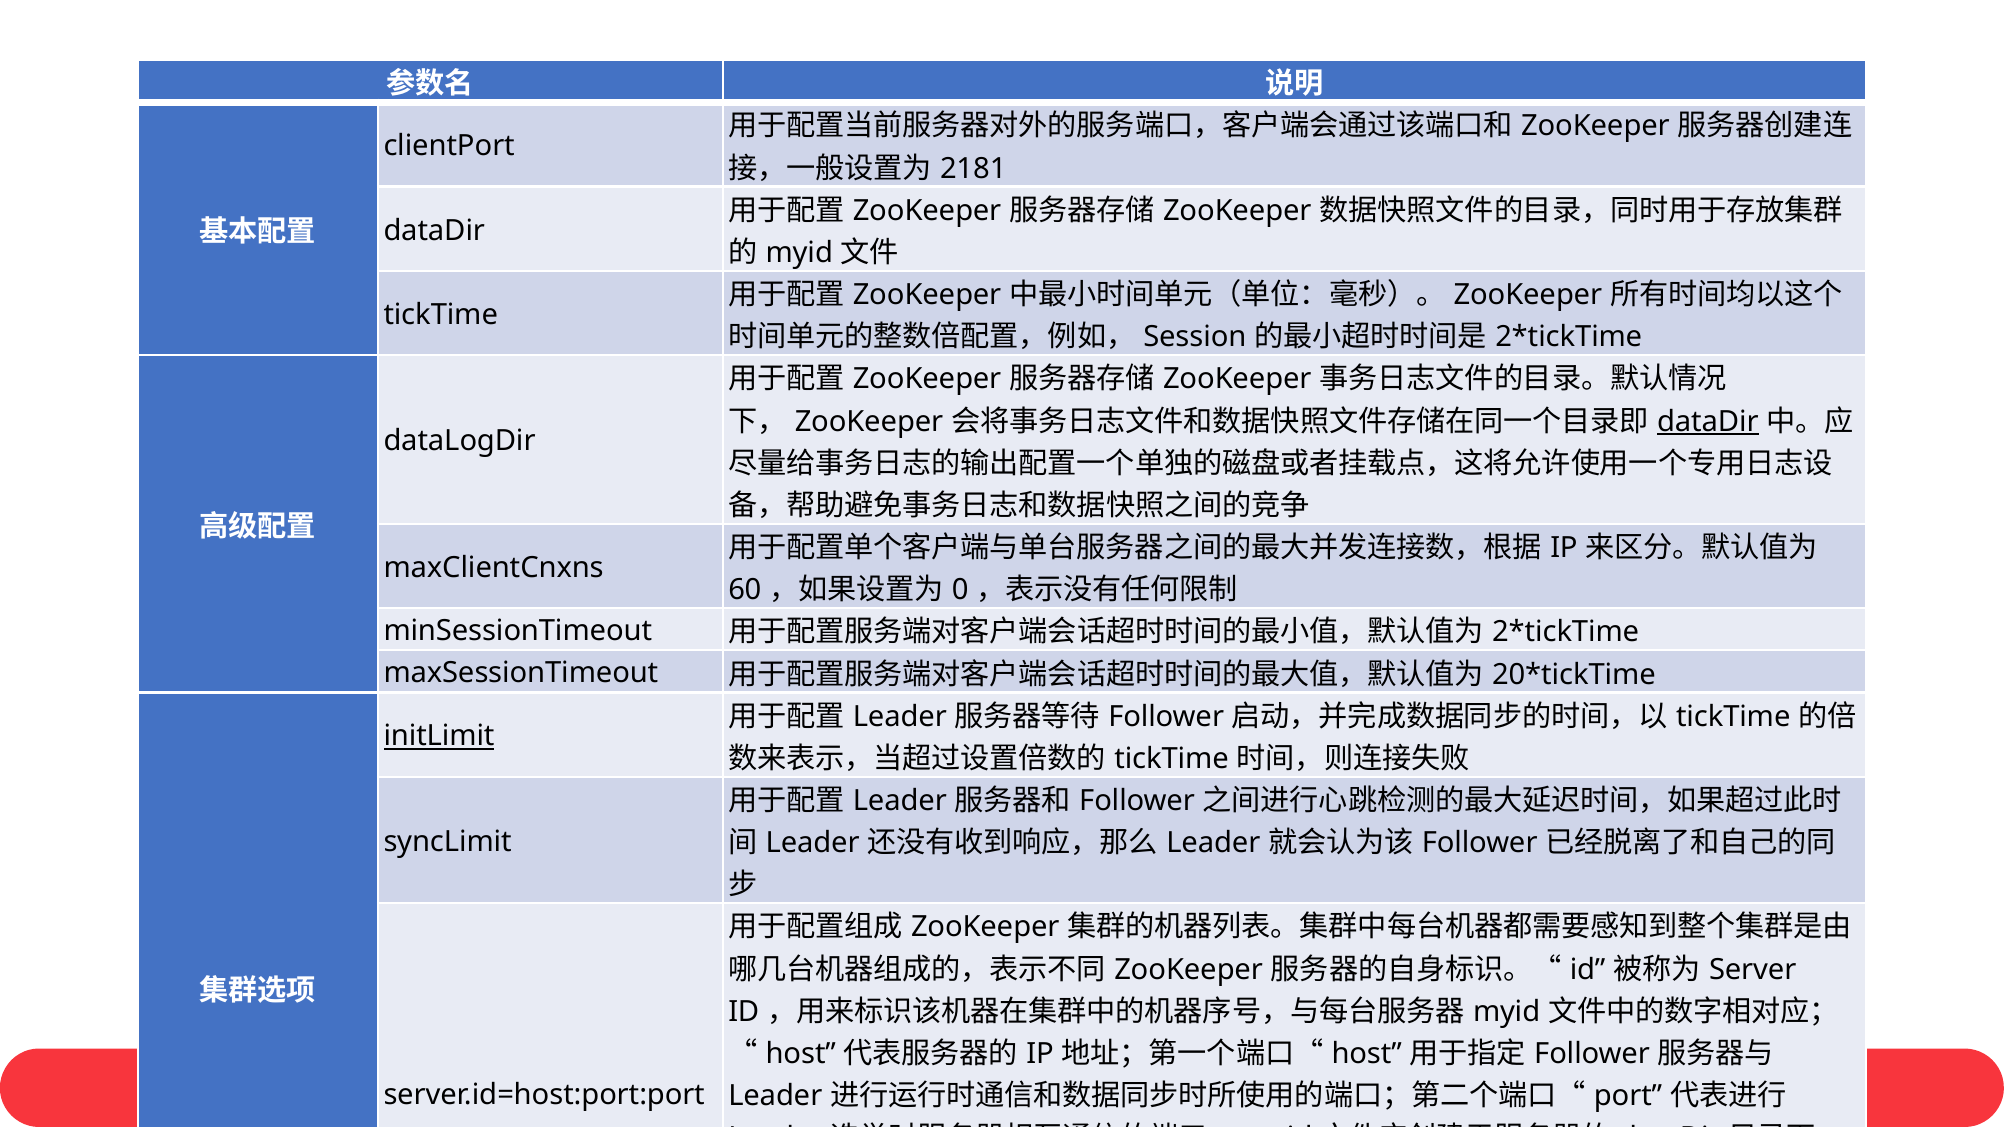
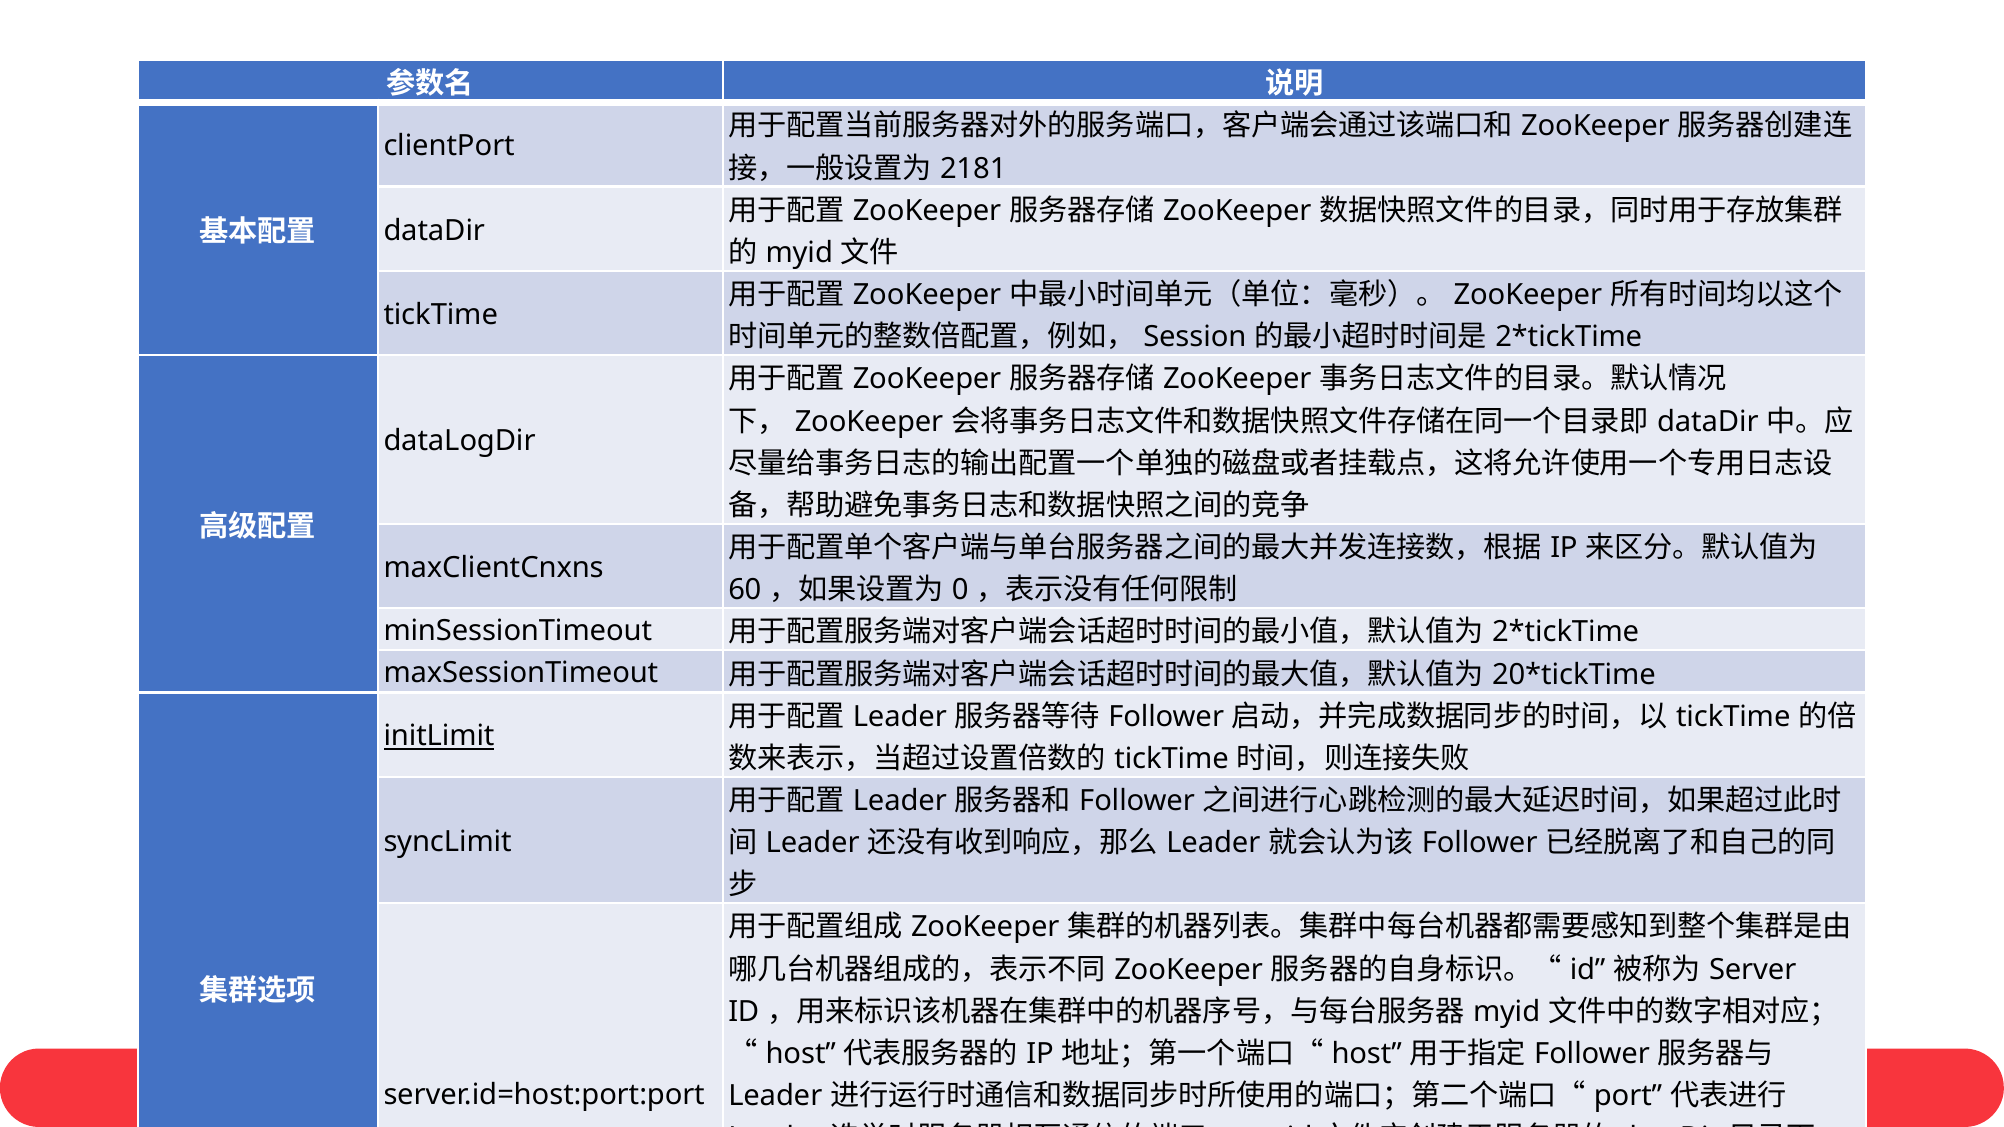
dataDir at (1708, 422) underline: present -> none
